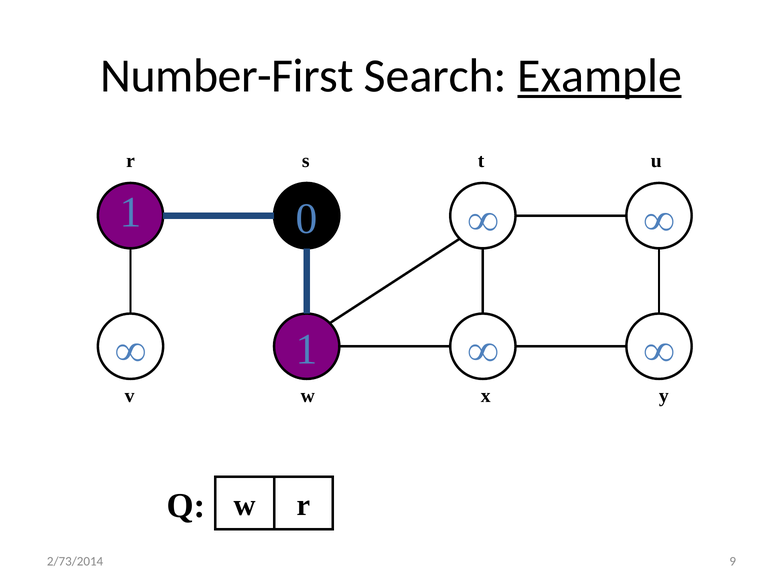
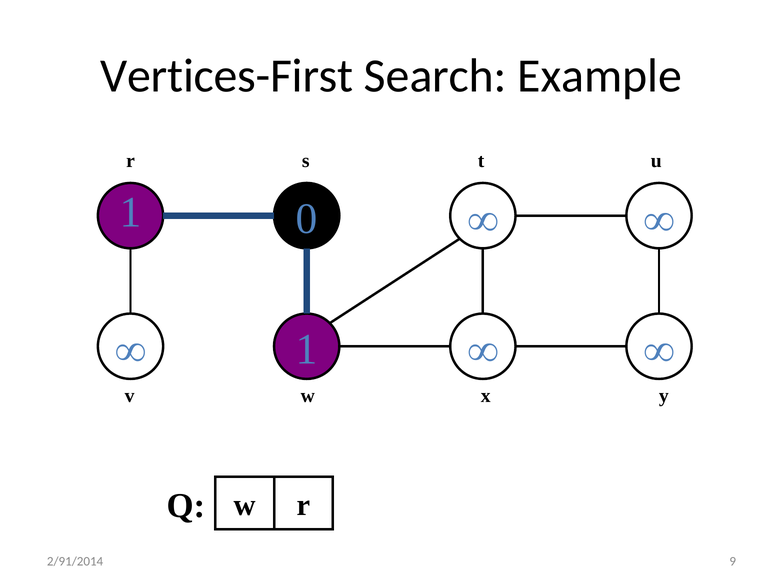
Number-First: Number-First -> Vertices-First
Example underline: present -> none
2/73/2014: 2/73/2014 -> 2/91/2014
